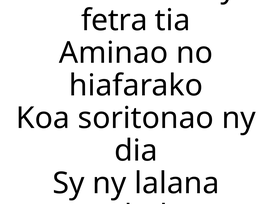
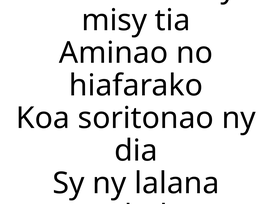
fetra: fetra -> misy
